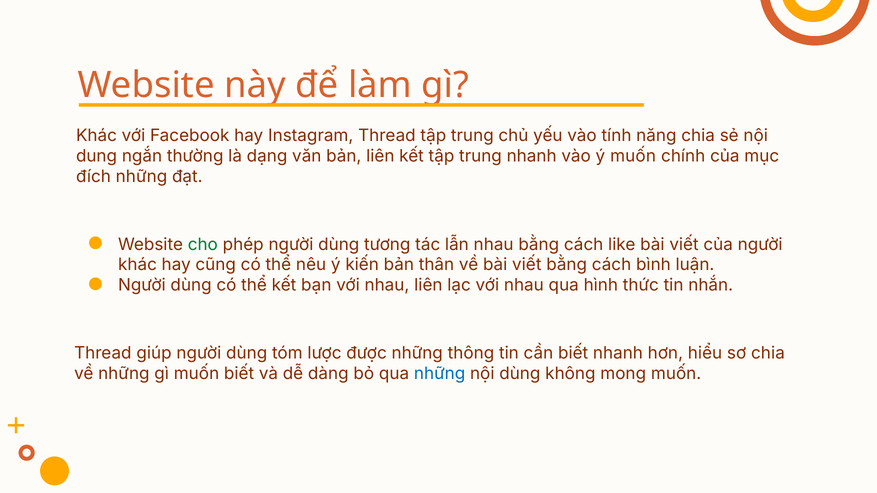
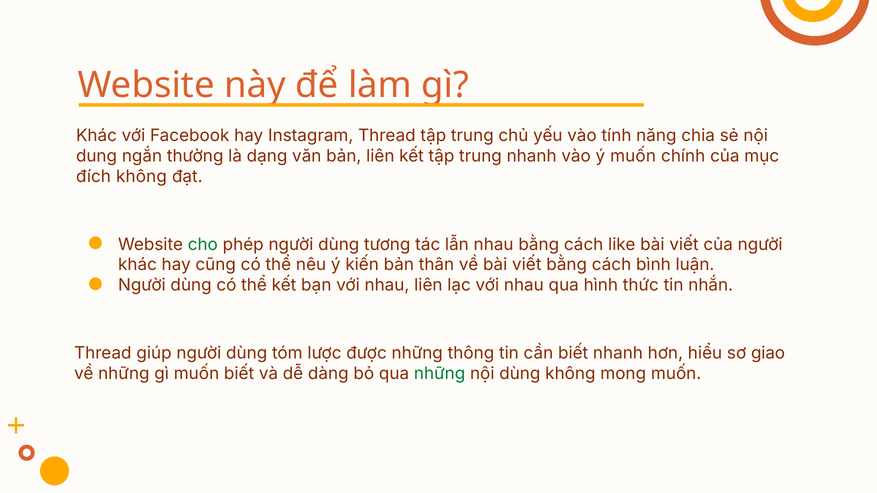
đích những: những -> không
sơ chia: chia -> giao
những at (440, 374) colour: blue -> green
